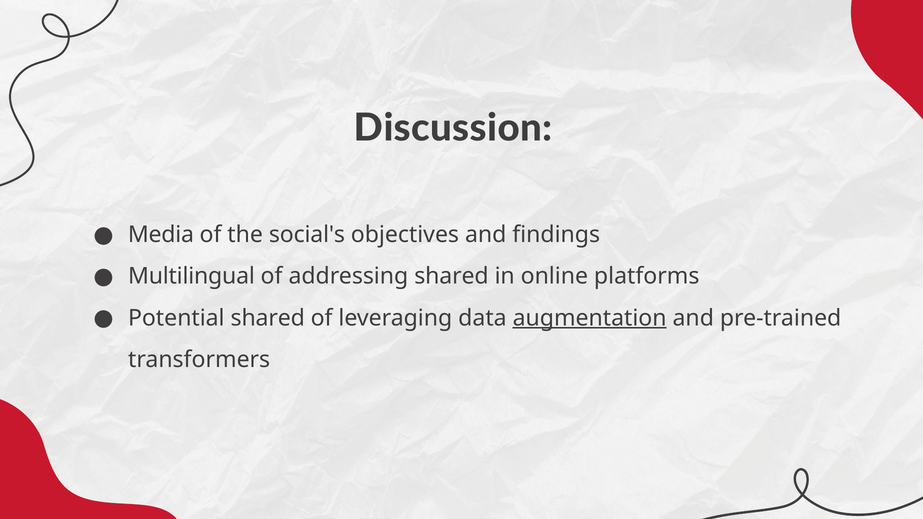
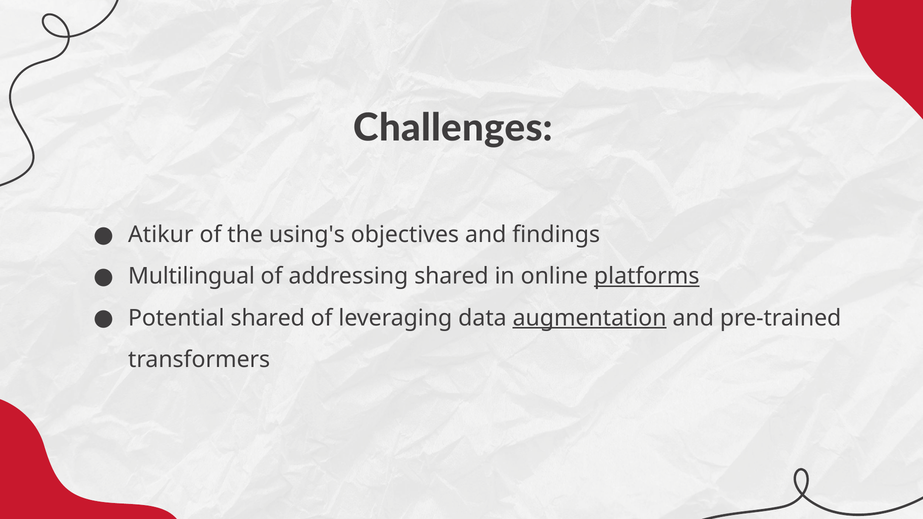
Discussion: Discussion -> Challenges
Media: Media -> Atikur
social's: social's -> using's
platforms underline: none -> present
